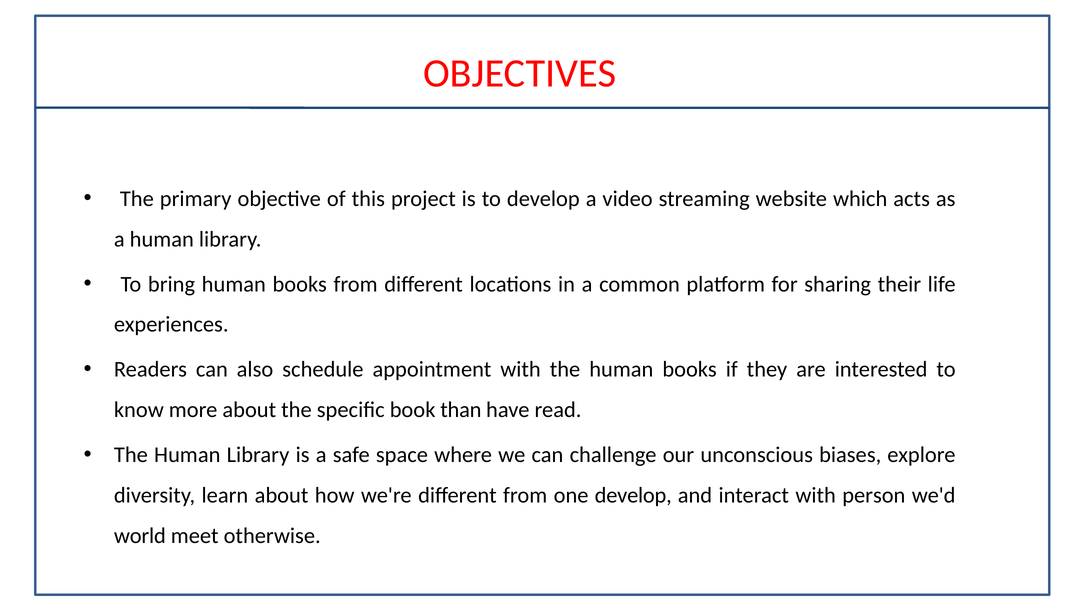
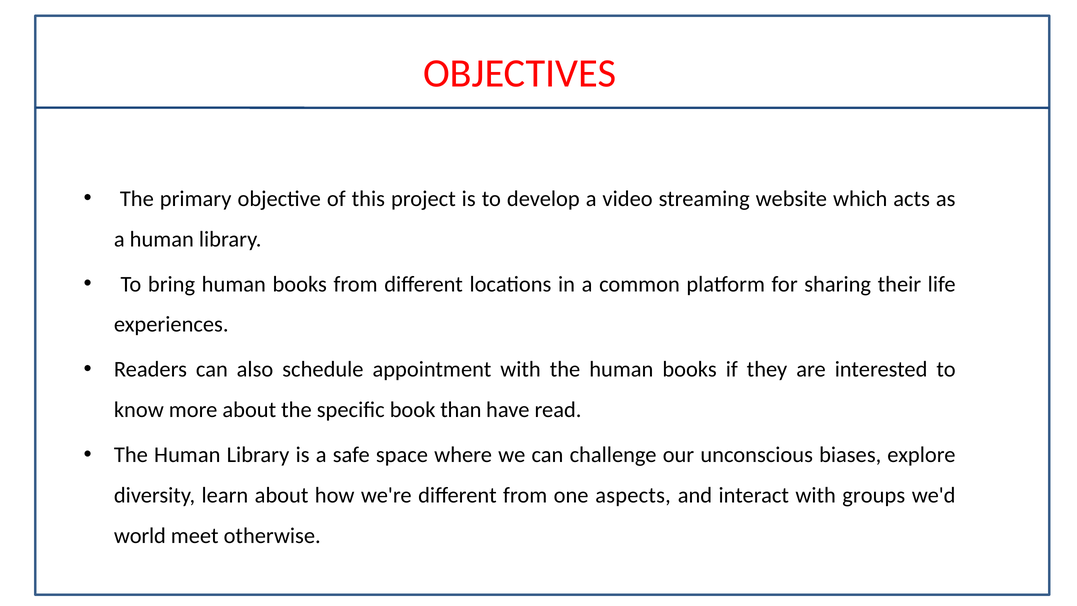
one develop: develop -> aspects
person: person -> groups
